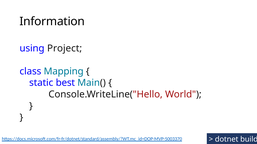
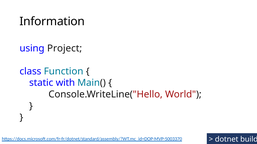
Mapping: Mapping -> Function
best: best -> with
